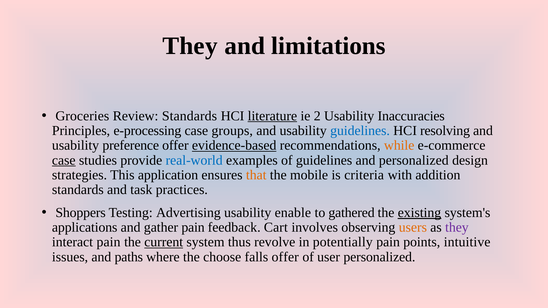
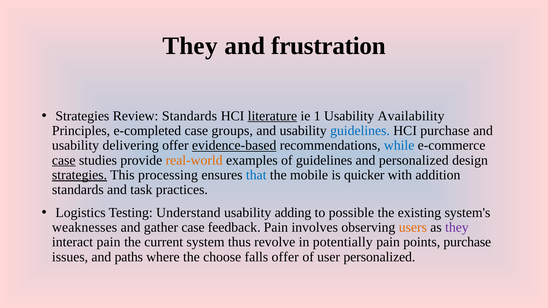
limitations: limitations -> frustration
Groceries at (82, 116): Groceries -> Strategies
2: 2 -> 1
Inaccuracies: Inaccuracies -> Availability
e-processing: e-processing -> e-completed
HCI resolving: resolving -> purchase
preference: preference -> delivering
while colour: orange -> blue
real-world colour: blue -> orange
strategies at (80, 175) underline: none -> present
application: application -> processing
that colour: orange -> blue
criteria: criteria -> quicker
Shoppers: Shoppers -> Logistics
Advertising: Advertising -> Understand
enable: enable -> adding
gathered: gathered -> possible
existing underline: present -> none
applications: applications -> weaknesses
gather pain: pain -> case
feedback Cart: Cart -> Pain
current underline: present -> none
points intuitive: intuitive -> purchase
